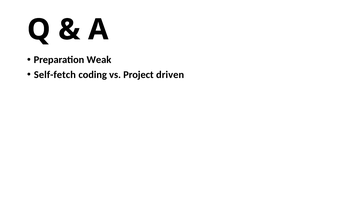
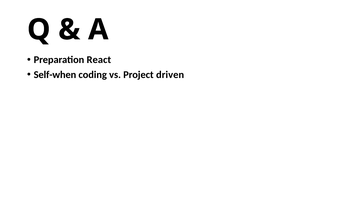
Weak: Weak -> React
Self-fetch: Self-fetch -> Self-when
